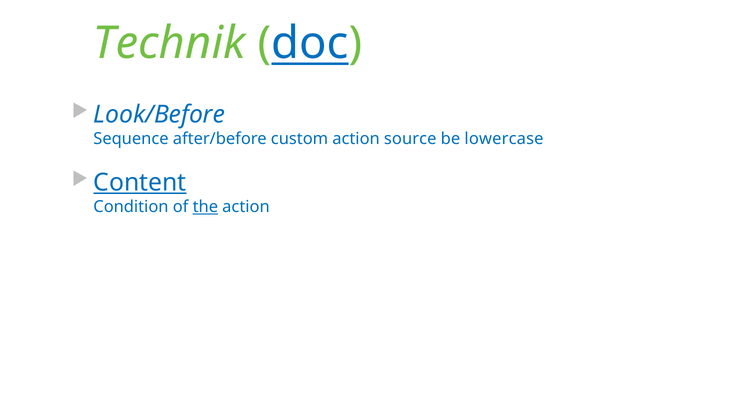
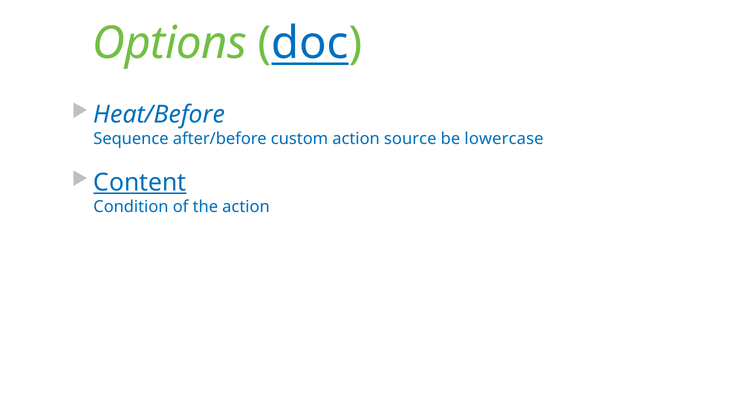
Technik: Technik -> Options
Look/Before: Look/Before -> Heat/Before
the underline: present -> none
